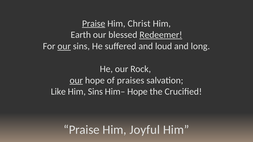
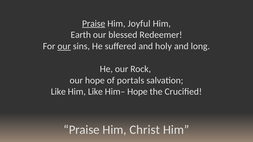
Christ: Christ -> Joyful
Redeemer underline: present -> none
loud: loud -> holy
our at (76, 80) underline: present -> none
praises: praises -> portals
Him Sins: Sins -> Like
Joyful: Joyful -> Christ
